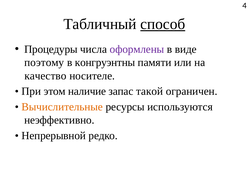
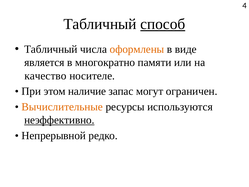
Процедуры at (51, 49): Процедуры -> Табличный
оформлены colour: purple -> orange
поэтому: поэтому -> является
конгруэнтны: конгруэнтны -> многократно
такой: такой -> могут
неэффективно underline: none -> present
